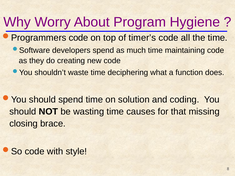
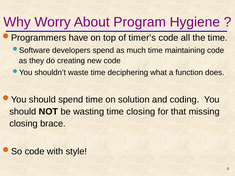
code at (78, 38): code -> have
time causes: causes -> closing
